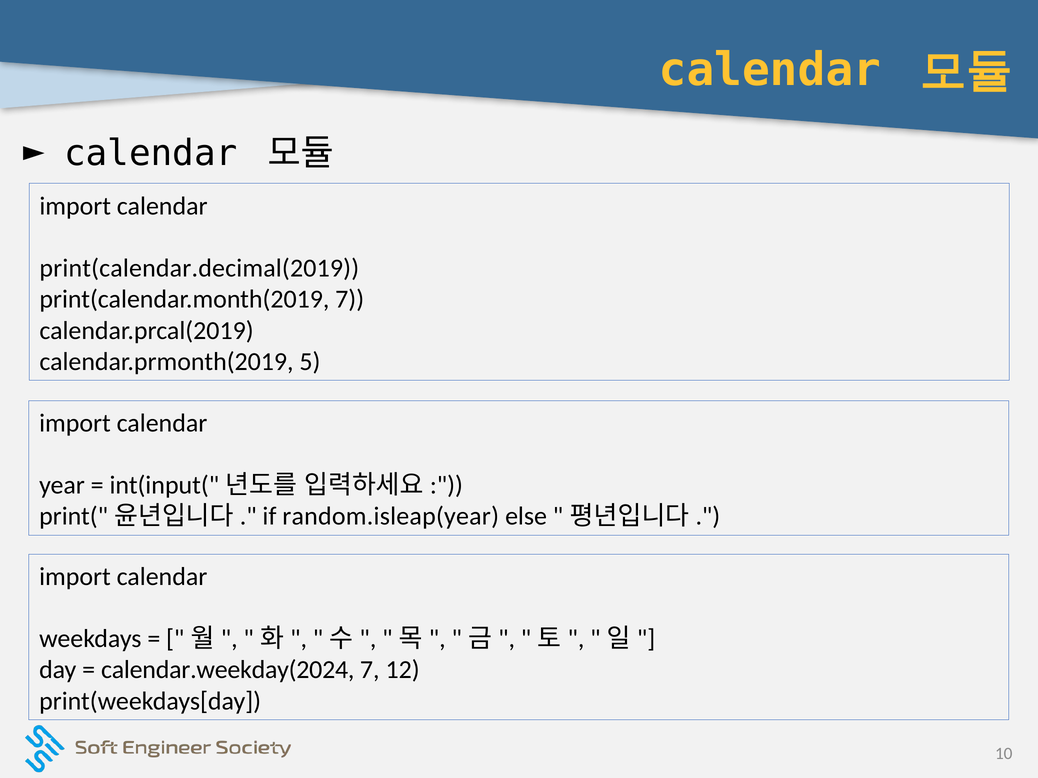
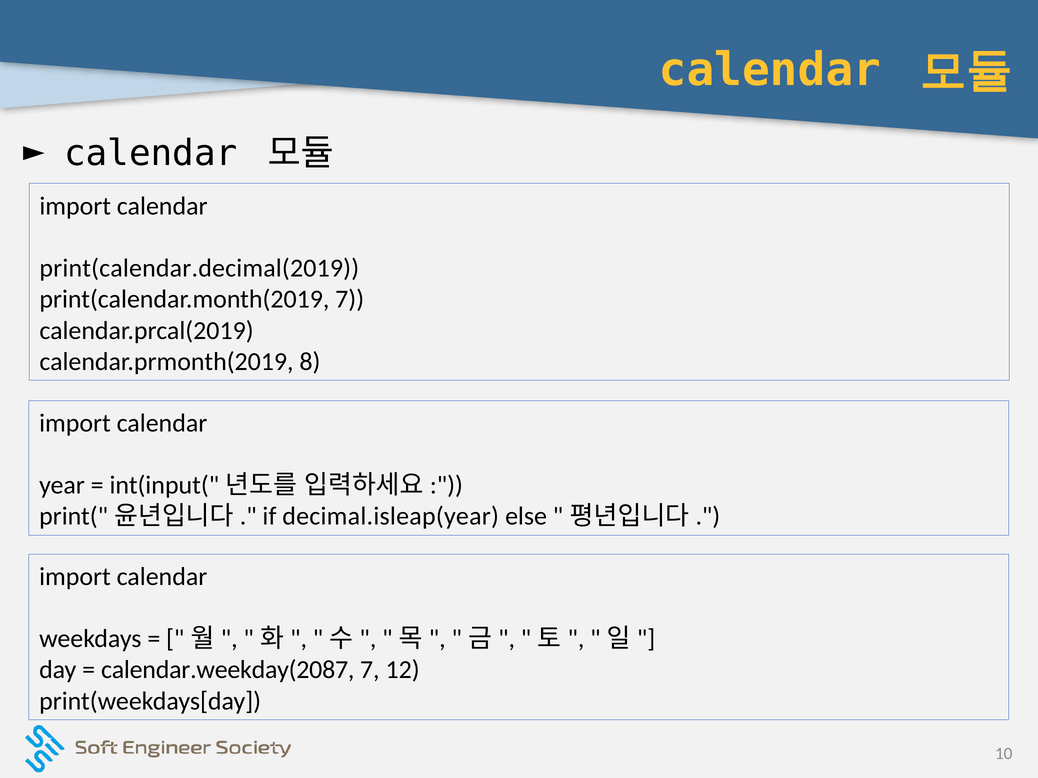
5: 5 -> 8
random.isleap(year: random.isleap(year -> decimal.isleap(year
calendar.weekday(2024: calendar.weekday(2024 -> calendar.weekday(2087
